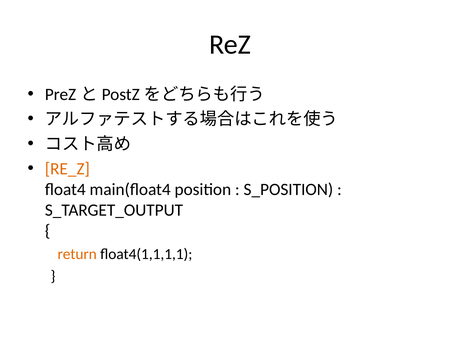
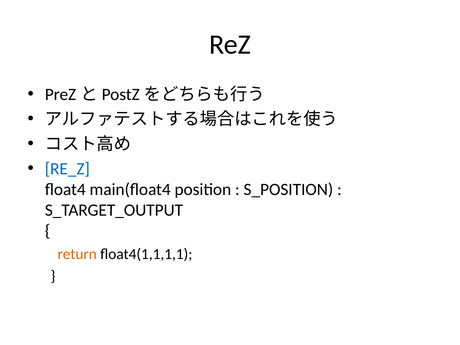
RE_Z colour: orange -> blue
